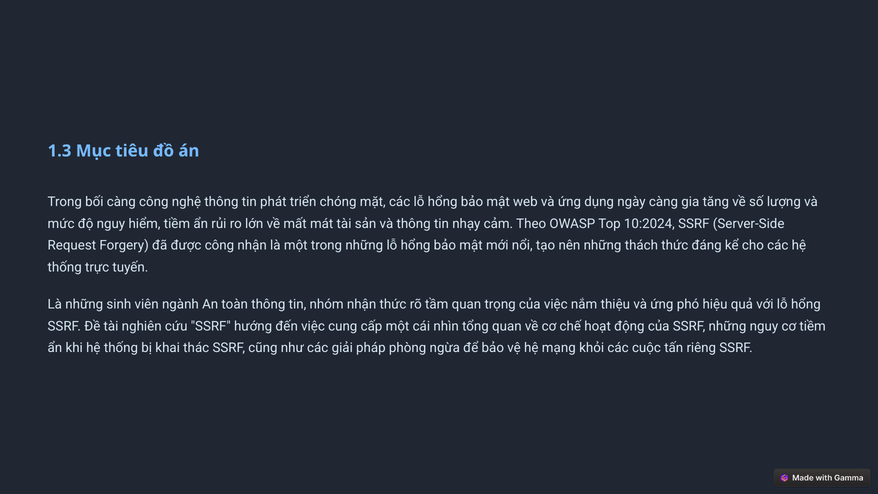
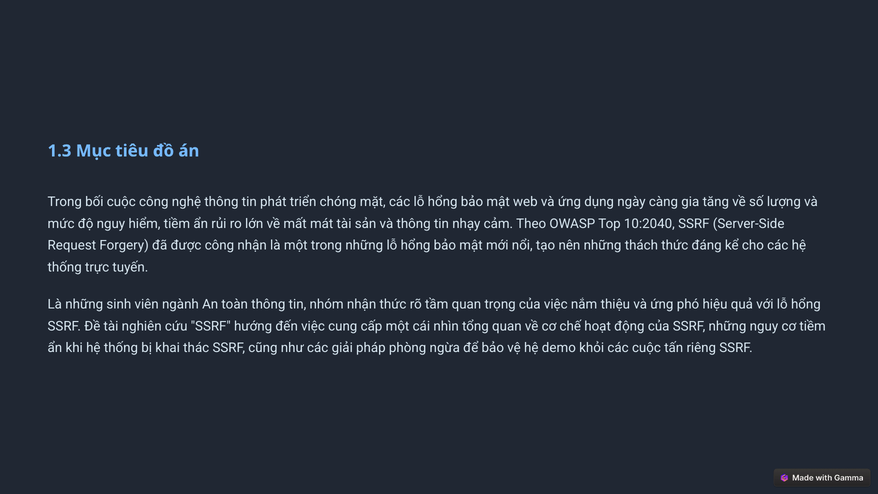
bối càng: càng -> cuộc
10:2024: 10:2024 -> 10:2040
mạng: mạng -> demo
